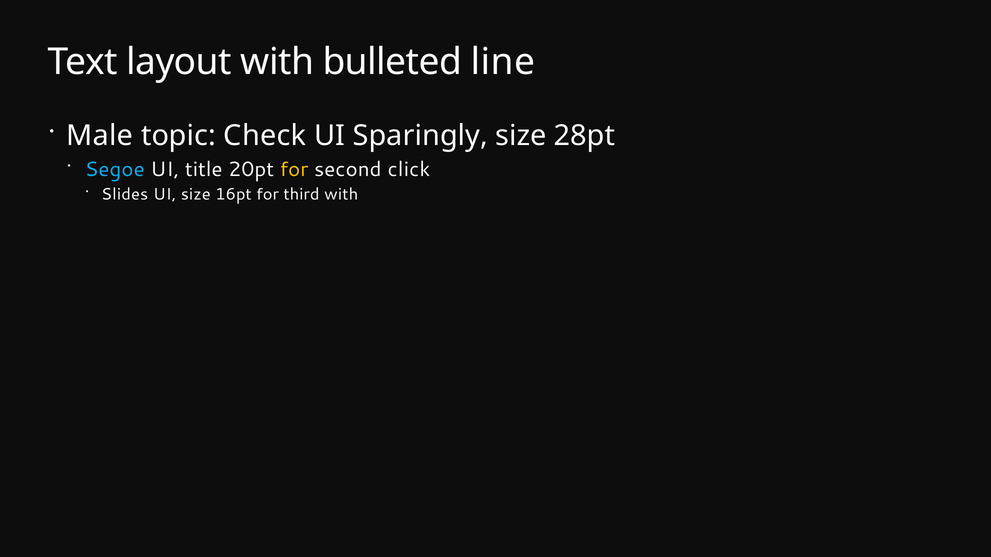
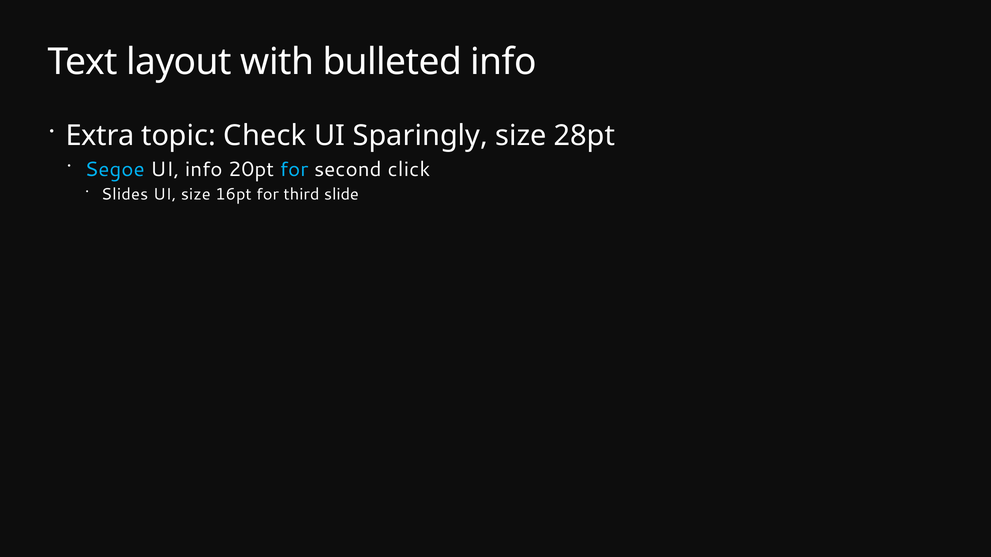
bulleted line: line -> info
Male: Male -> Extra
UI title: title -> info
for at (294, 169) colour: yellow -> light blue
third with: with -> slide
